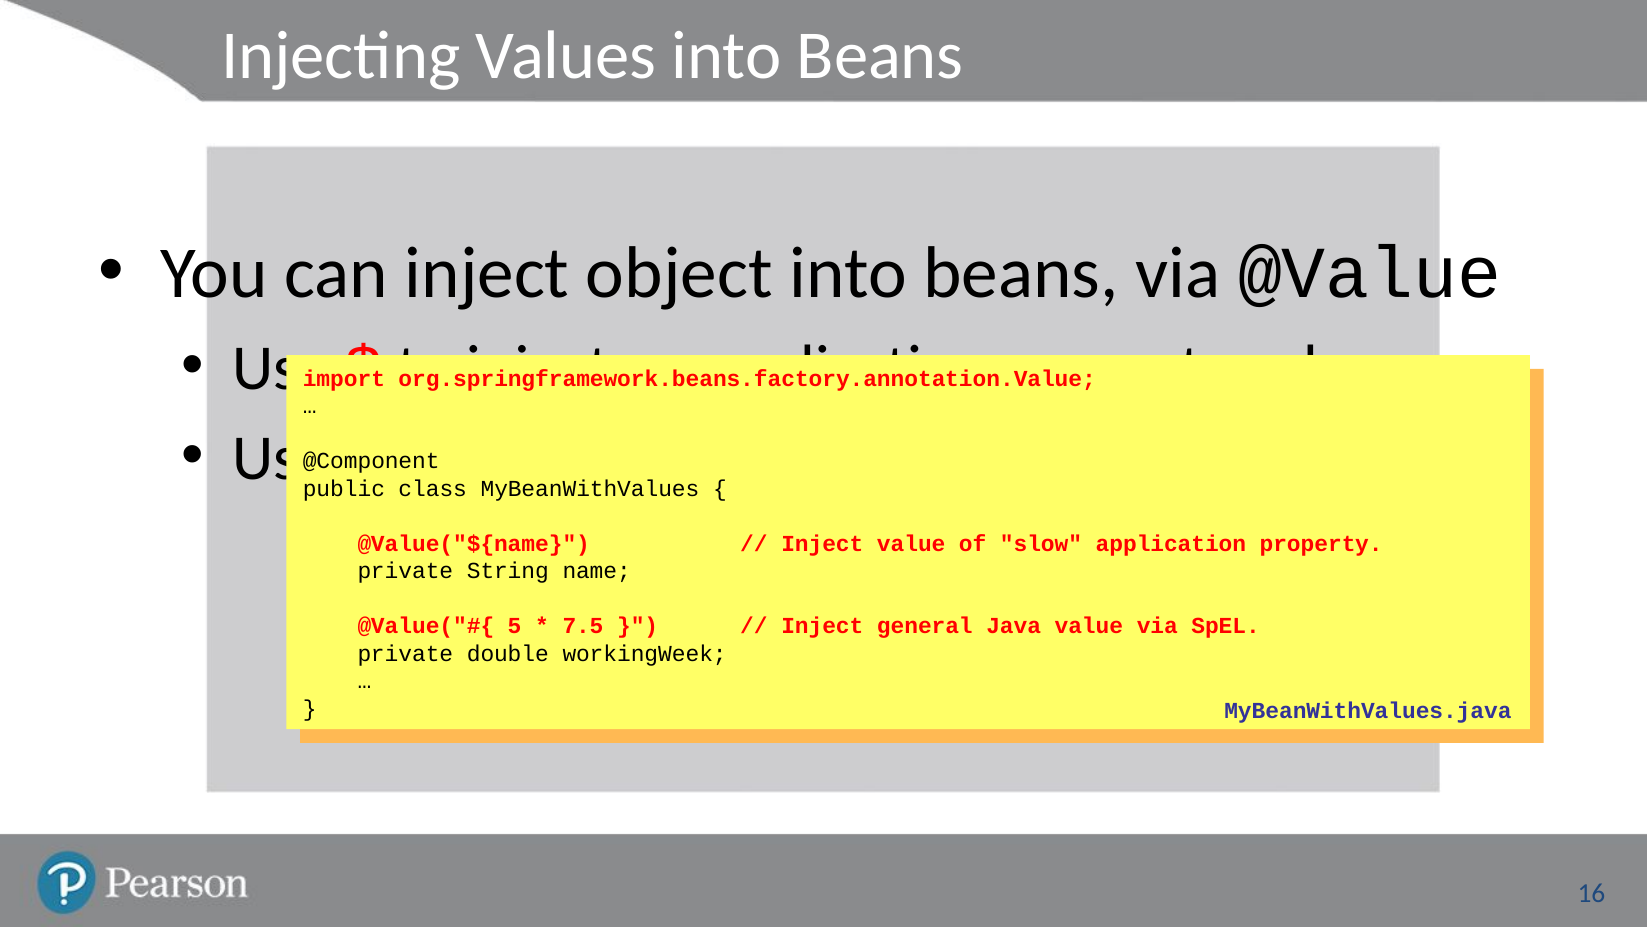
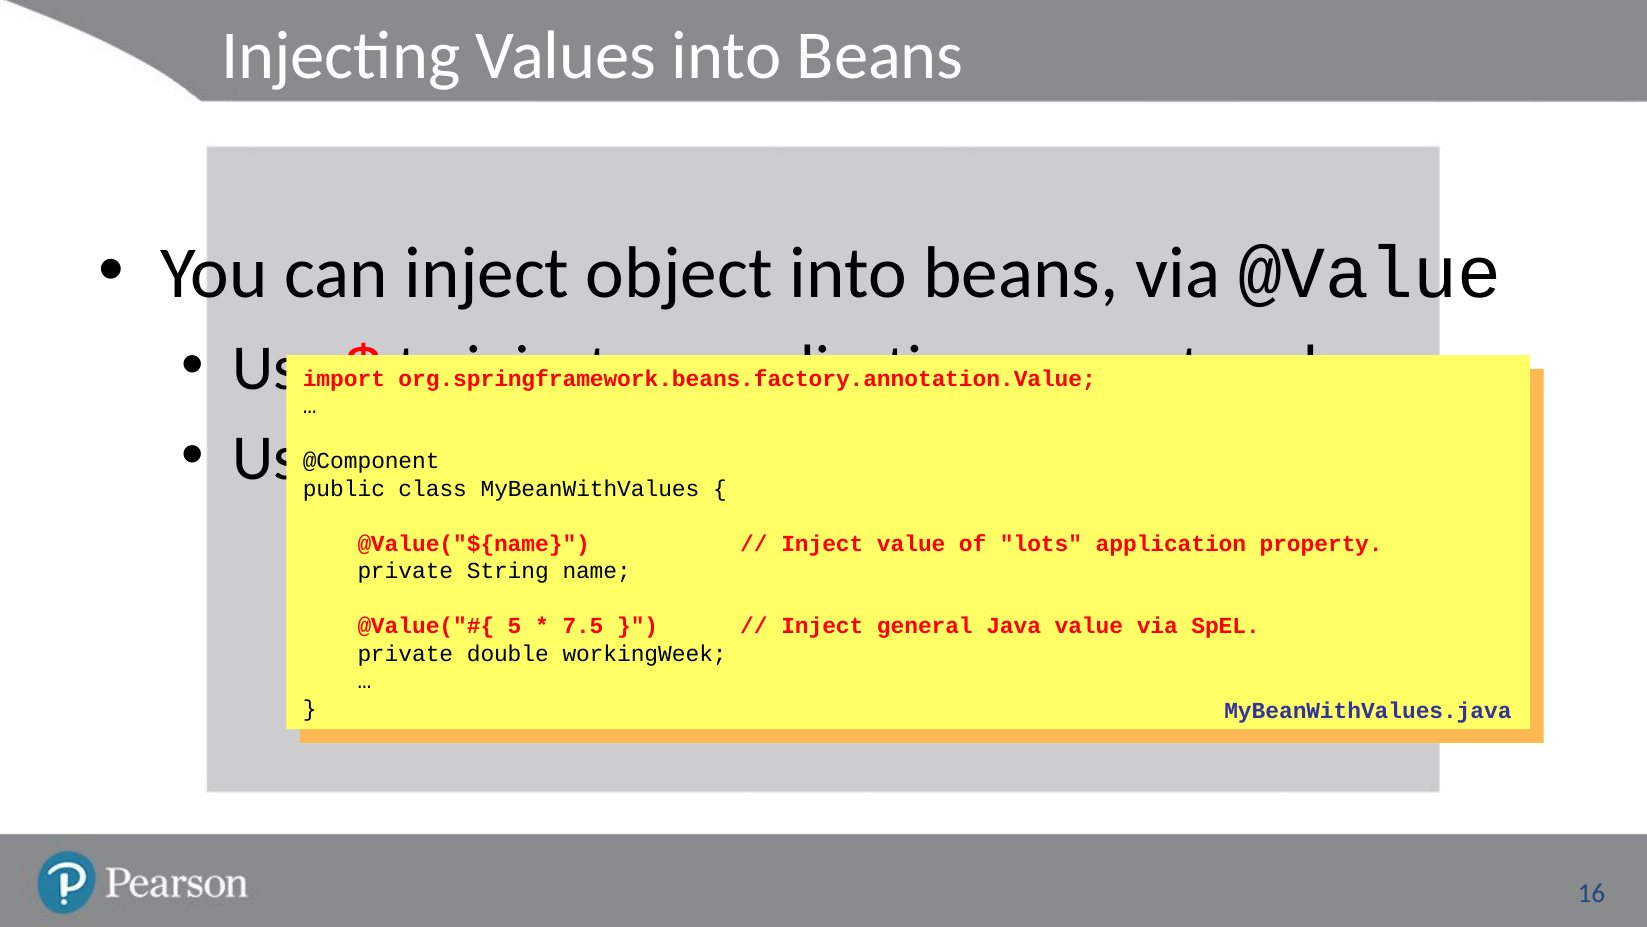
slow: slow -> lots
